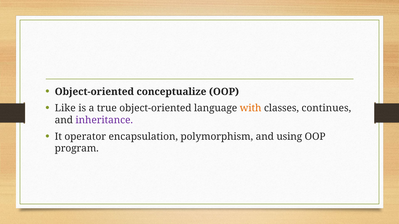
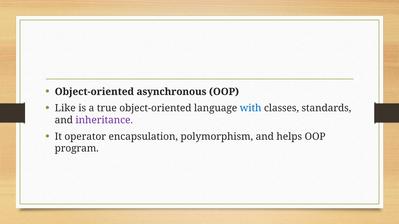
conceptualize: conceptualize -> asynchronous
with colour: orange -> blue
continues: continues -> standards
using: using -> helps
